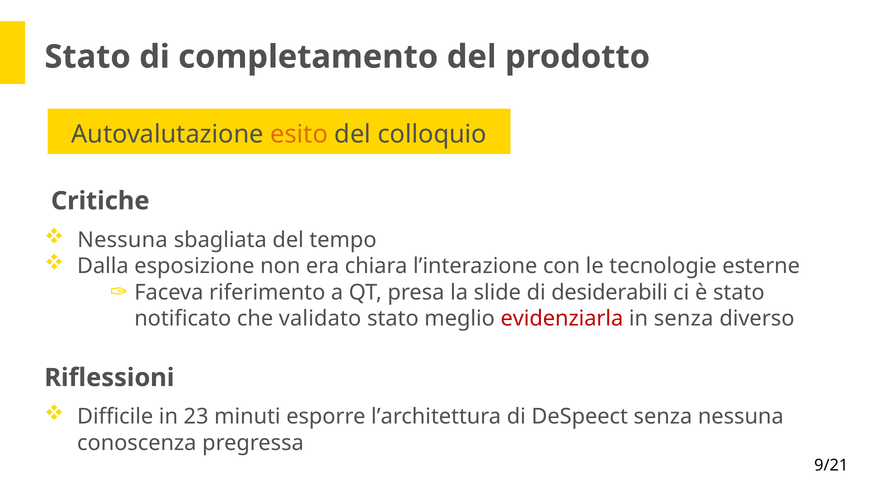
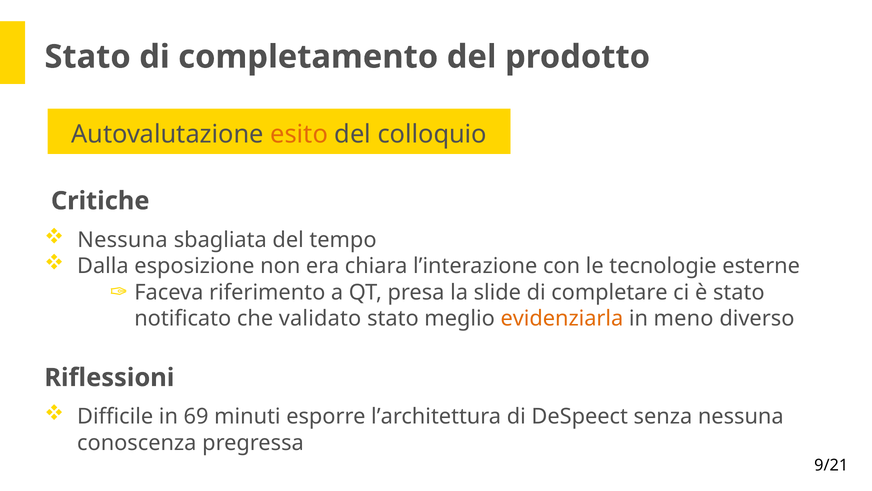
desiderabili: desiderabili -> completare
evidenziarla colour: red -> orange
in senza: senza -> meno
23: 23 -> 69
